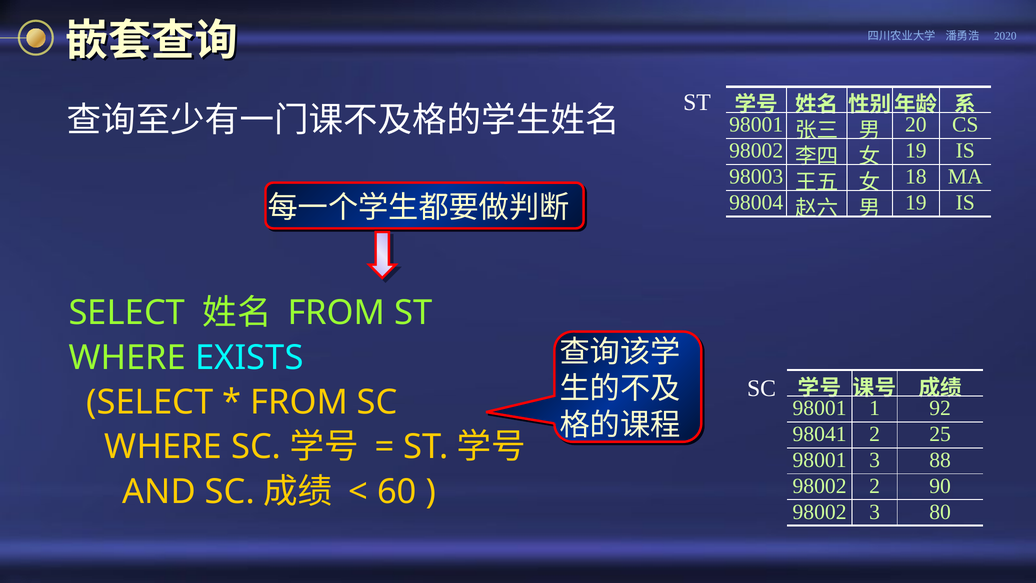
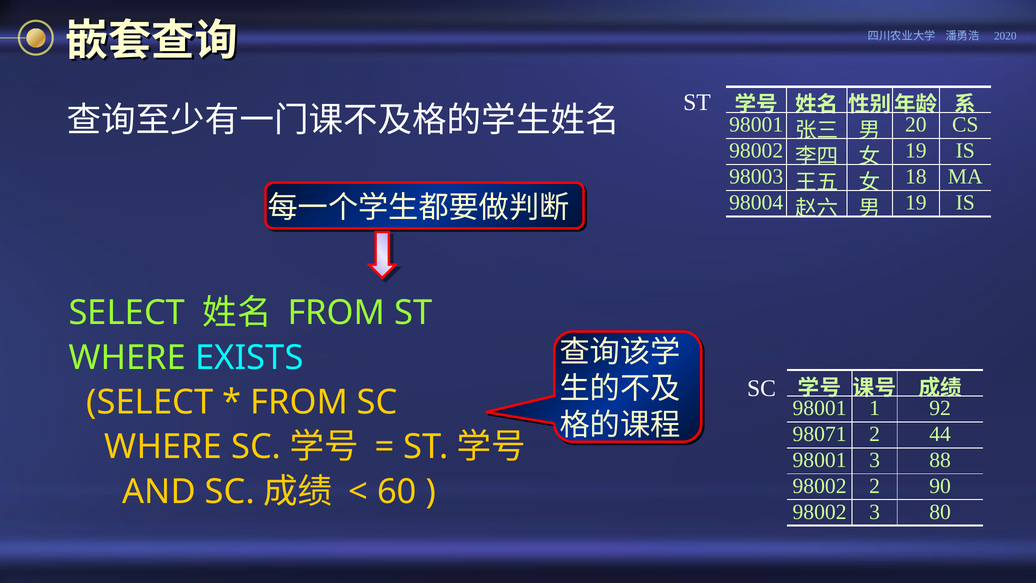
98041: 98041 -> 98071
25: 25 -> 44
